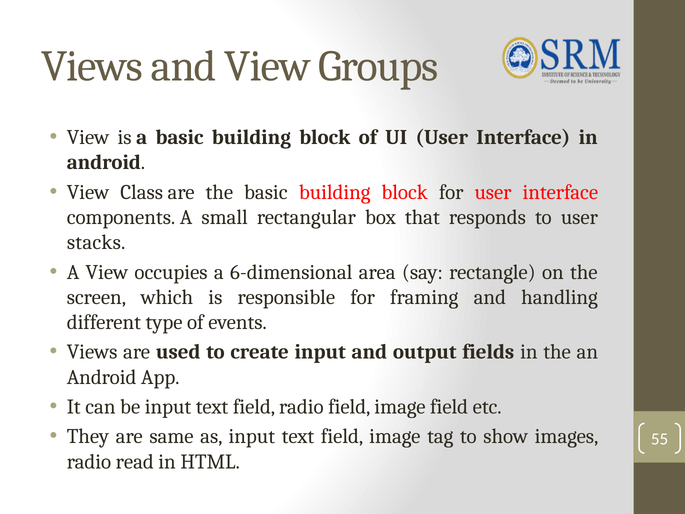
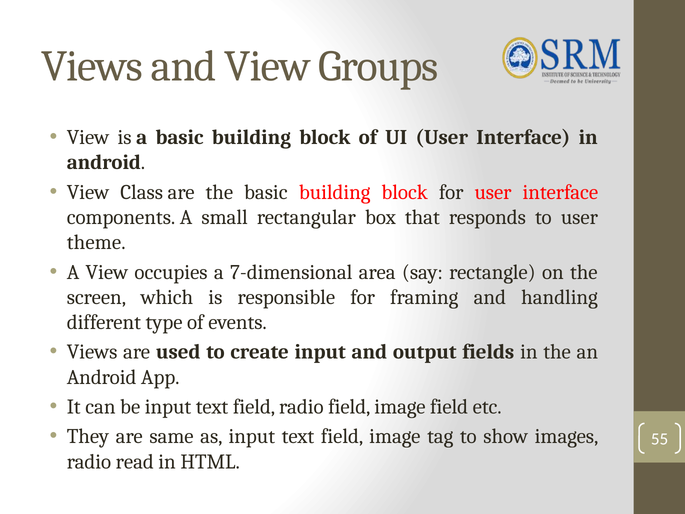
stacks: stacks -> theme
6-dimensional: 6-dimensional -> 7-dimensional
